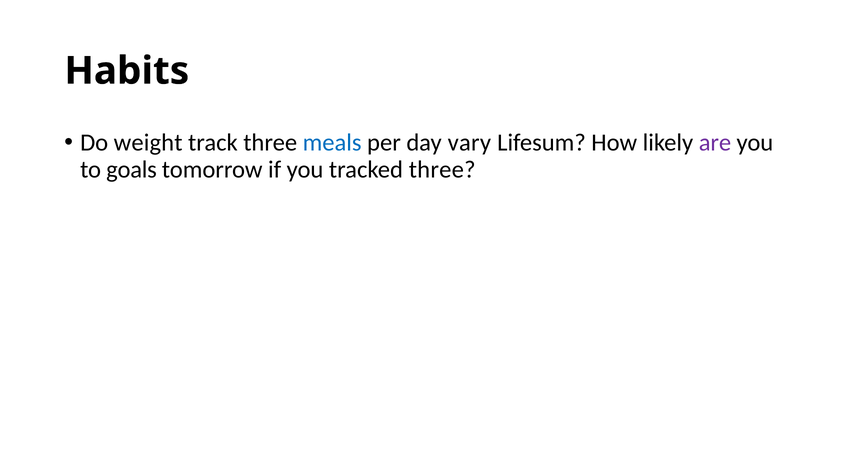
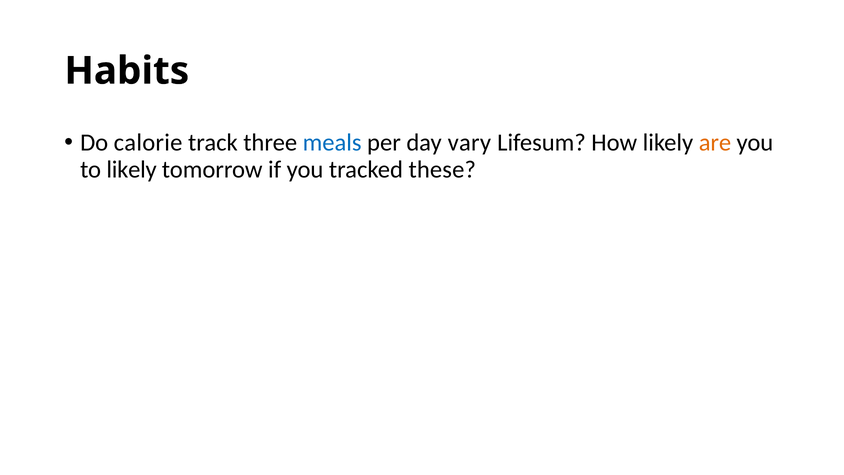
weight: weight -> calorie
are colour: purple -> orange
to goals: goals -> likely
tracked three: three -> these
